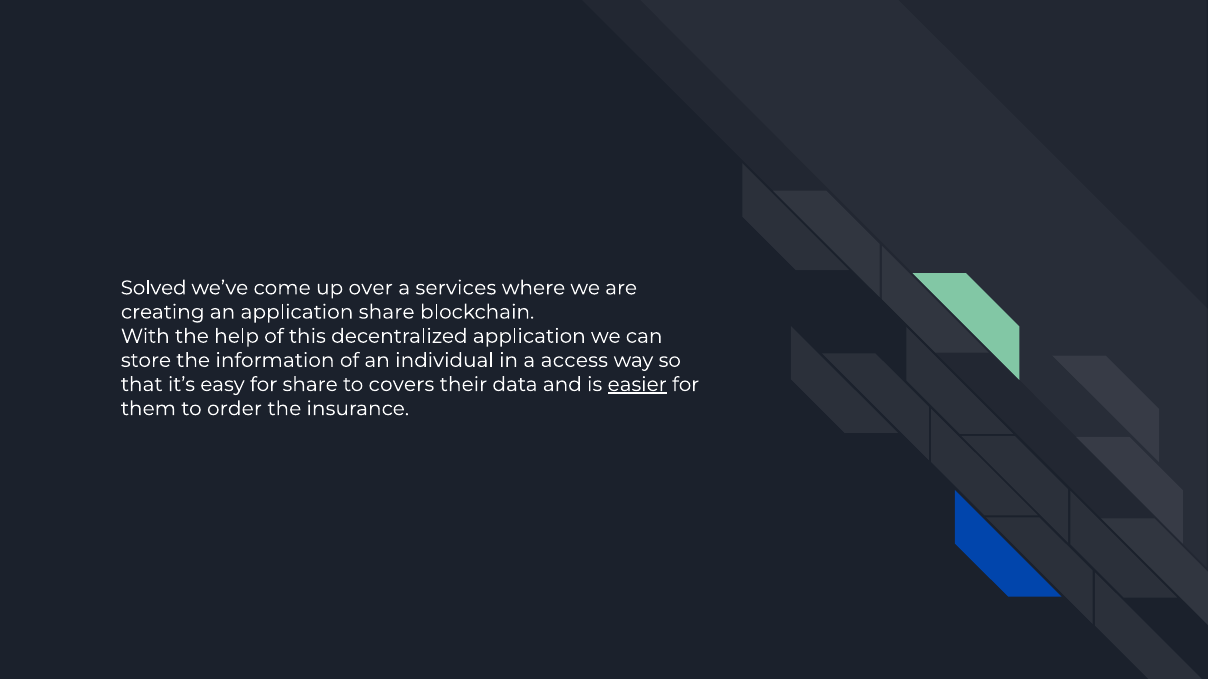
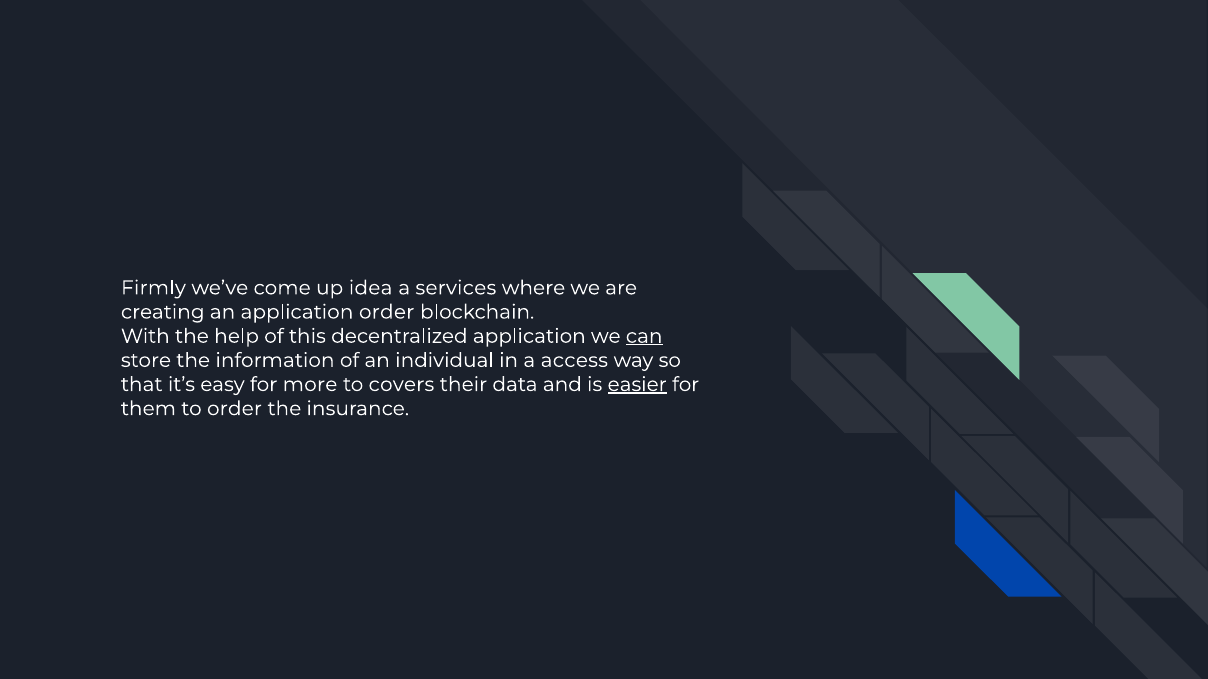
Solved: Solved -> Firmly
over: over -> idea
application share: share -> order
can underline: none -> present
for share: share -> more
